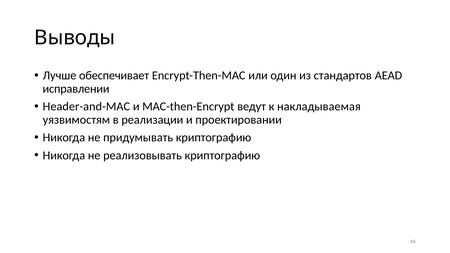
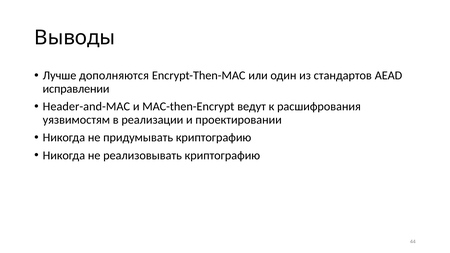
обеспечивает: обеспечивает -> дополняются
накладываемая: накладываемая -> расшифрования
